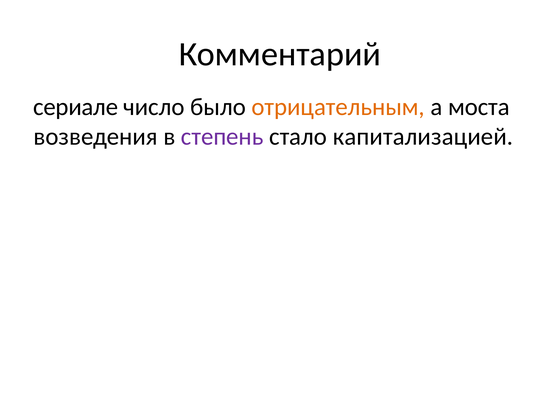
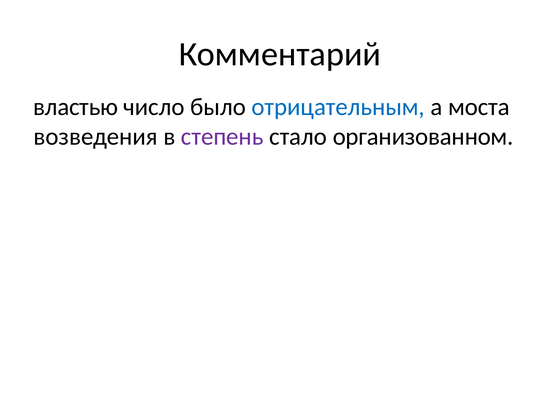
сериале: сериале -> властью
отрицательным colour: orange -> blue
капитализацией: капитализацией -> организованном
